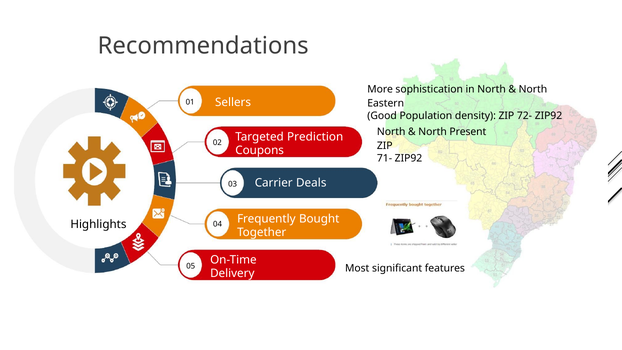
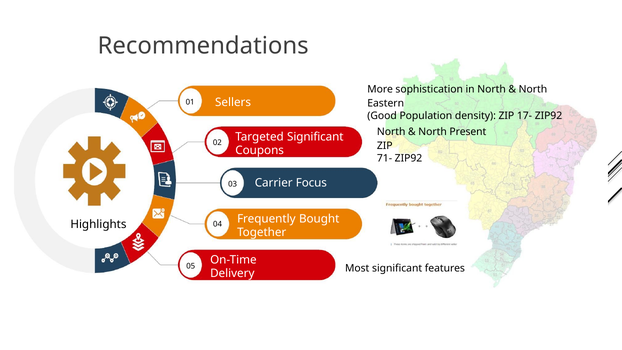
72-: 72- -> 17-
Targeted Prediction: Prediction -> Significant
Deals: Deals -> Focus
